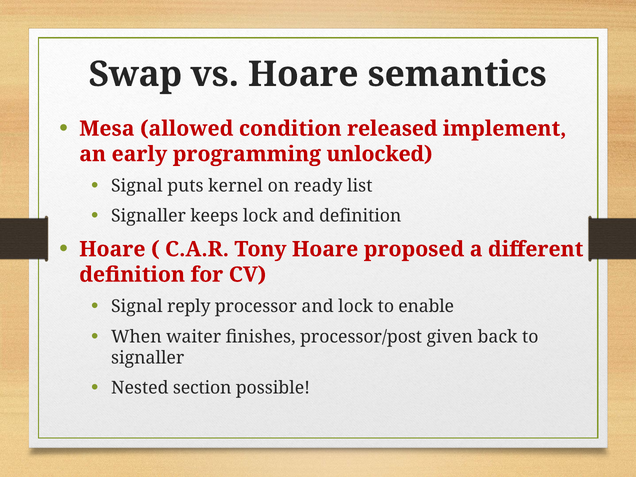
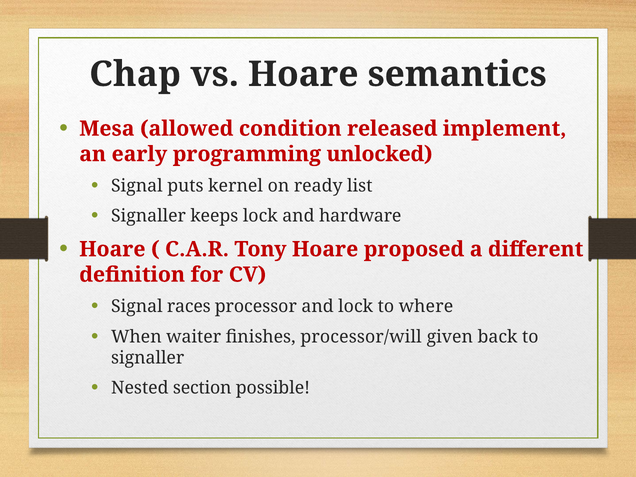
Swap: Swap -> Chap
and definition: definition -> hardware
reply: reply -> races
enable: enable -> where
processor/post: processor/post -> processor/will
